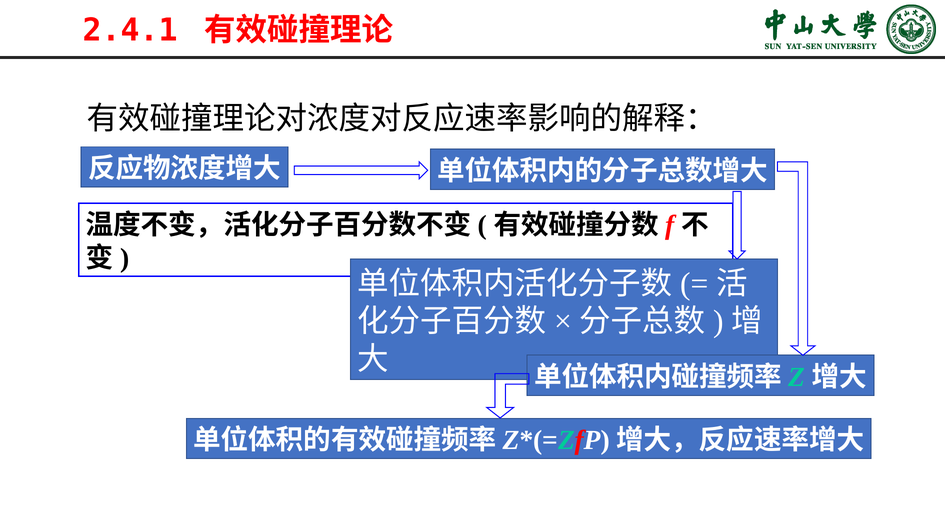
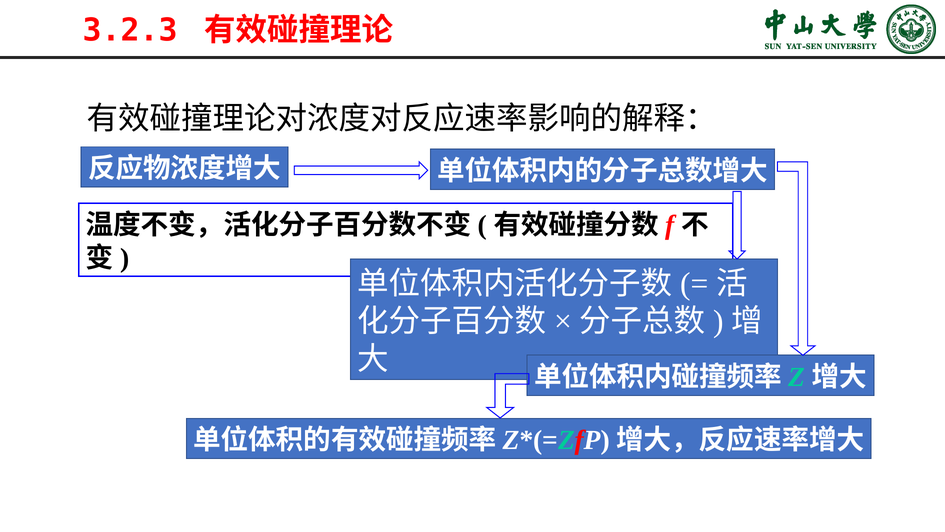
2.4.1: 2.4.1 -> 3.2.3
